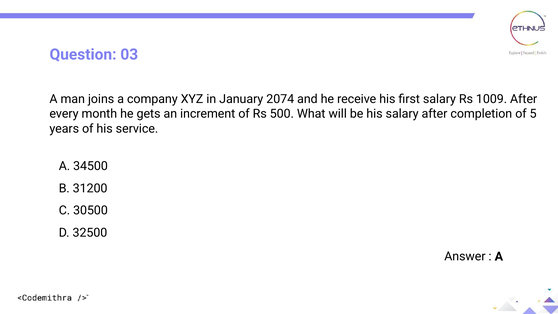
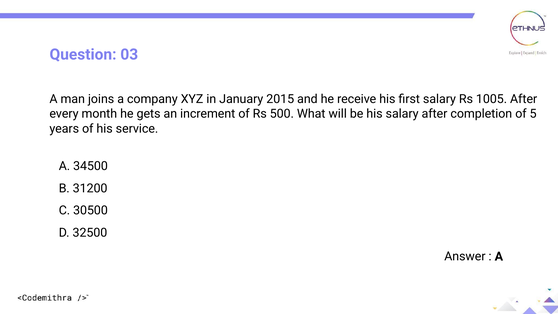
2074: 2074 -> 2015
1009: 1009 -> 1005
